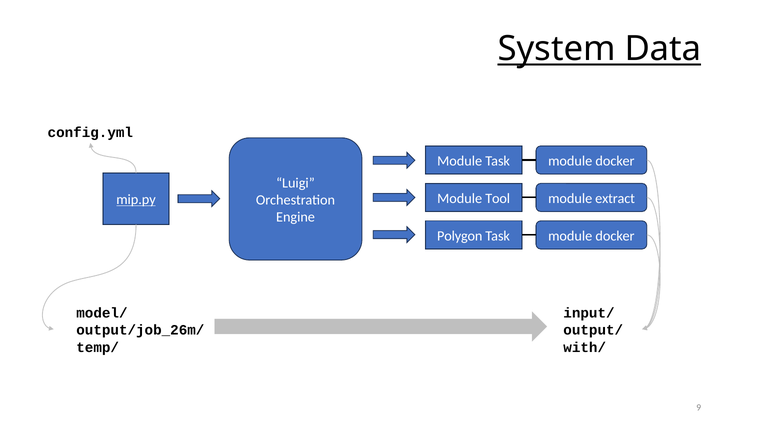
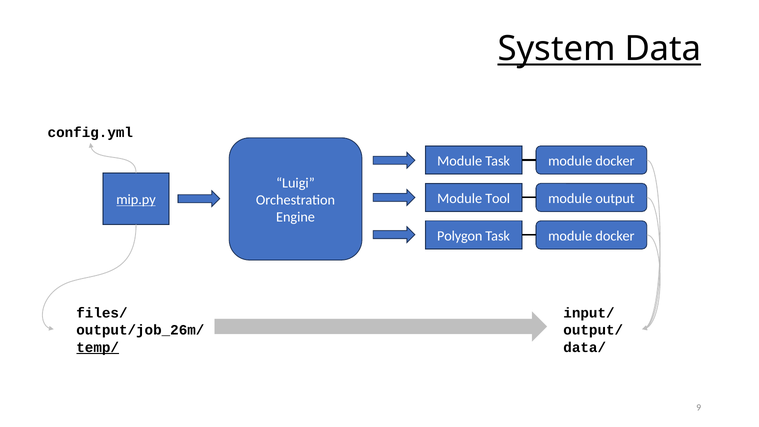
extract: extract -> output
model/: model/ -> files/
temp/ underline: none -> present
with/: with/ -> data/
